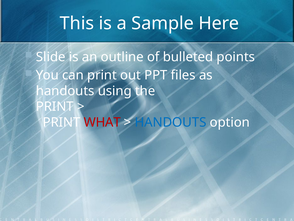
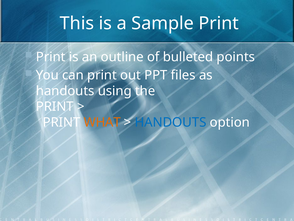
Sample Here: Here -> Print
Slide at (51, 57): Slide -> Print
WHAT colour: red -> orange
